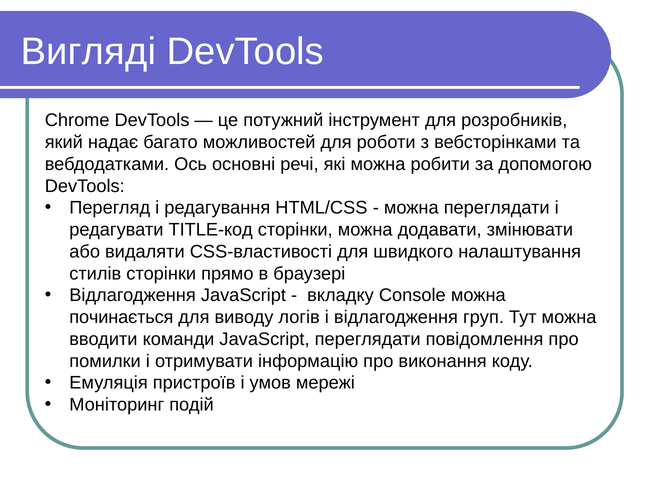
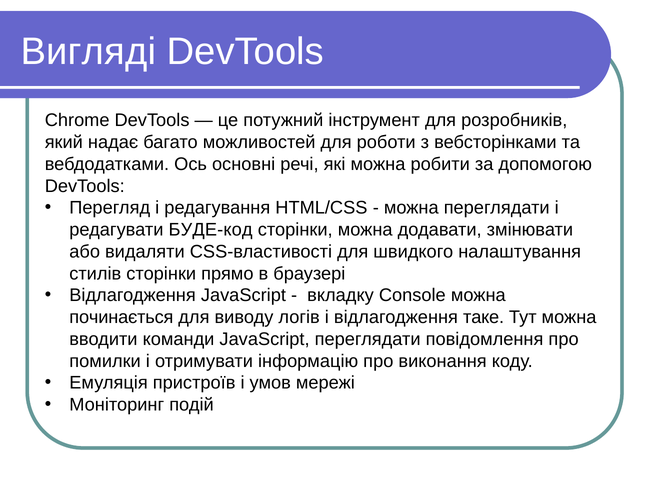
TITLE-код: TITLE-код -> БУДЕ-код
груп: груп -> таке
